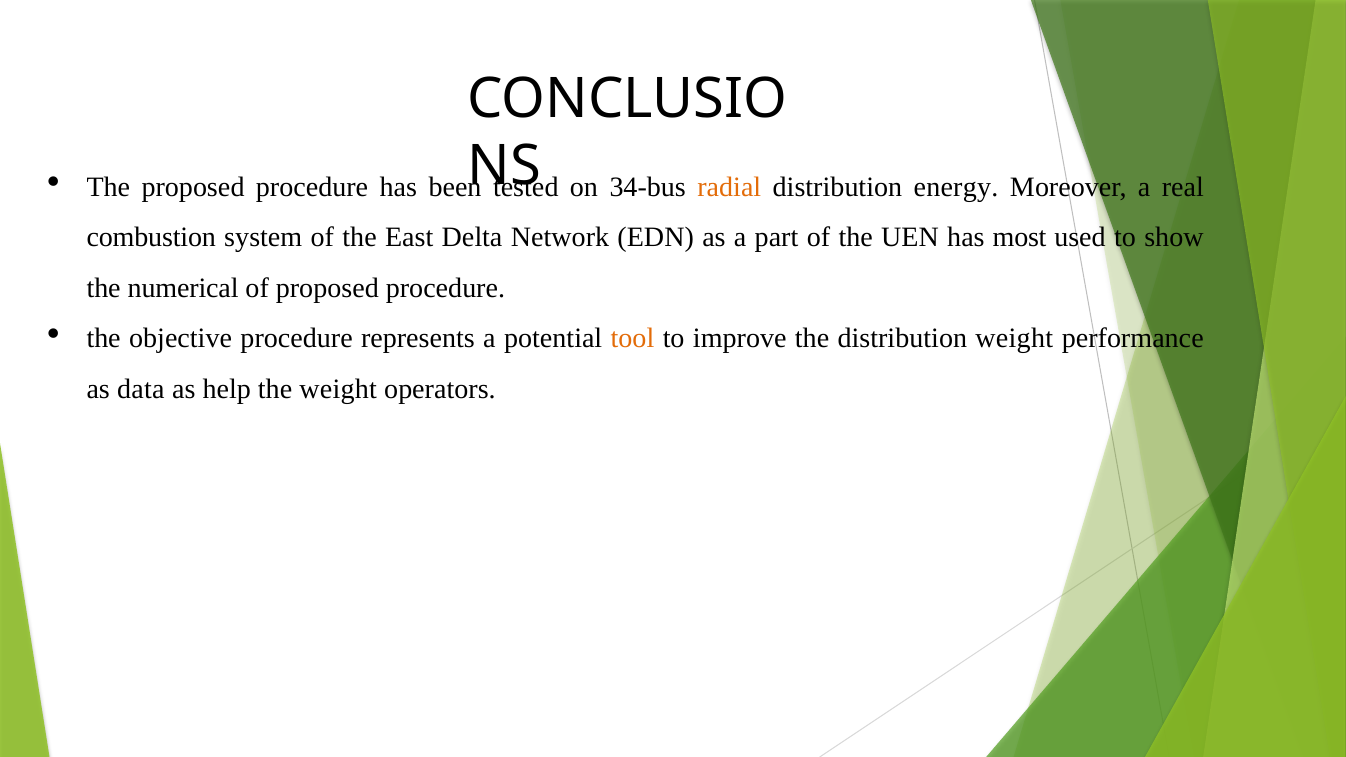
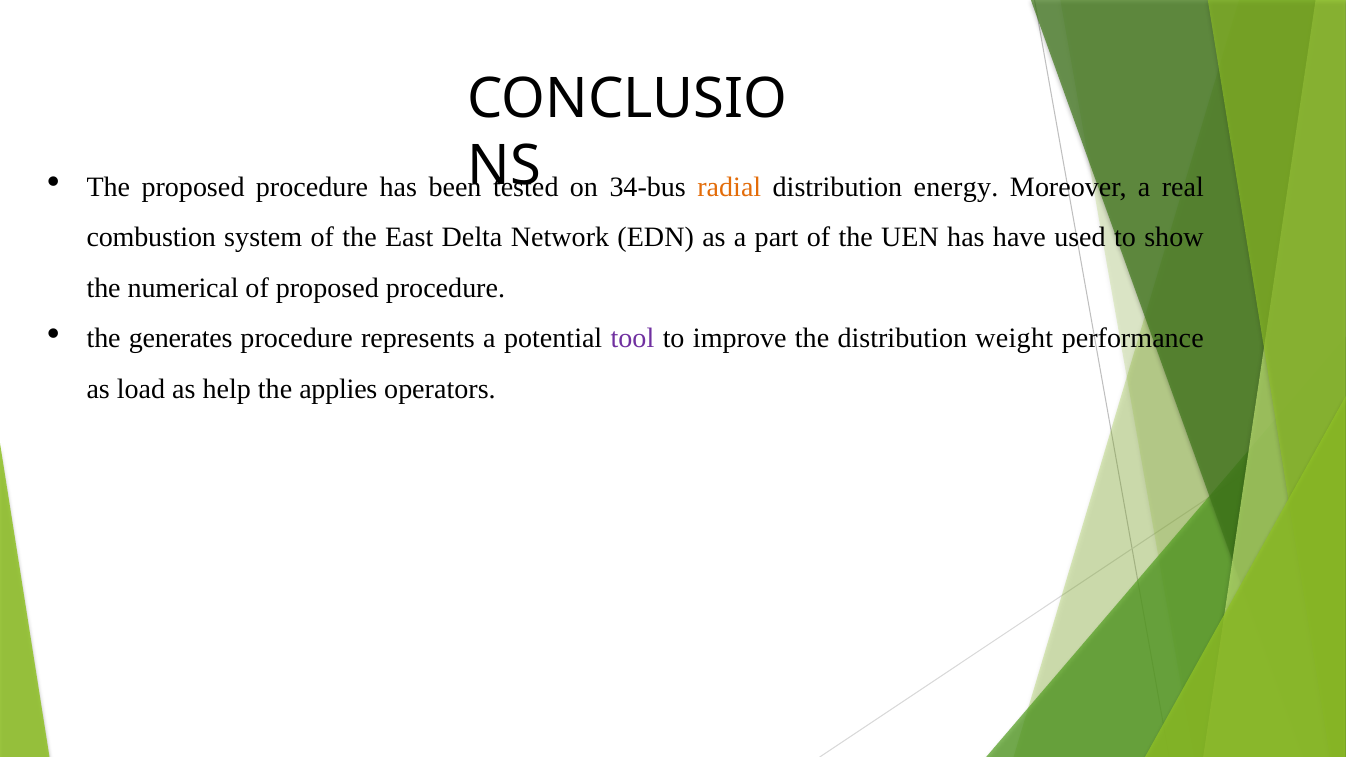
most: most -> have
objective: objective -> generates
tool colour: orange -> purple
data: data -> load
the weight: weight -> applies
